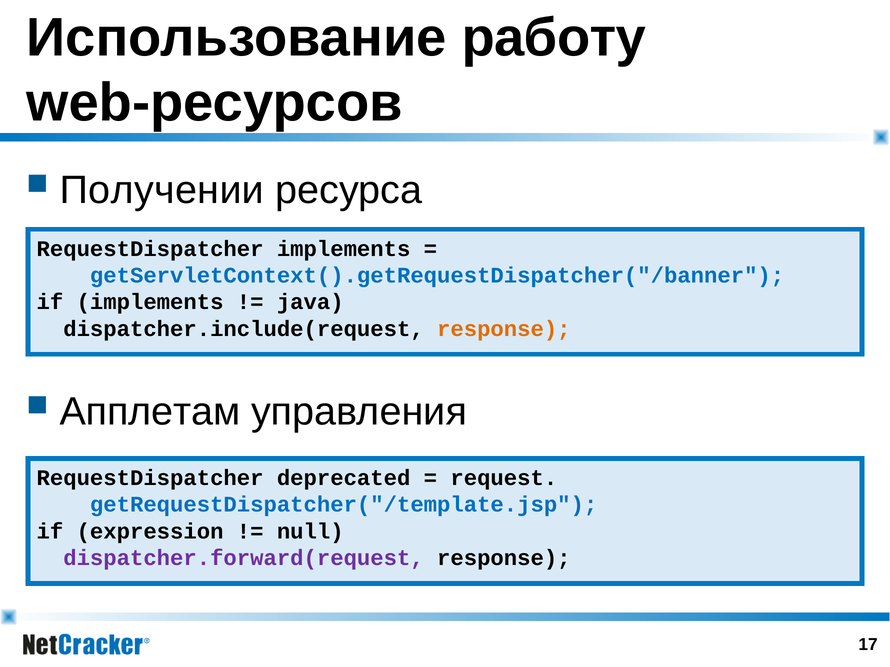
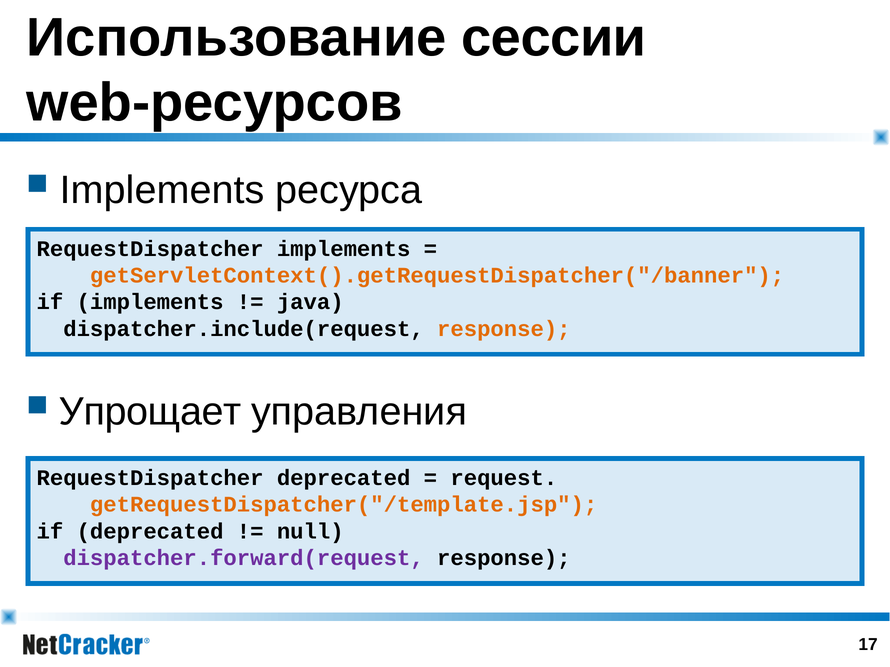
работу: работу -> сессии
Получении at (162, 190): Получении -> Implements
getServletContext().getRequestDispatcher("/banner colour: blue -> orange
Апплетам: Апплетам -> Упрощает
getRequestDispatcher("/template.jsp colour: blue -> orange
if expression: expression -> deprecated
